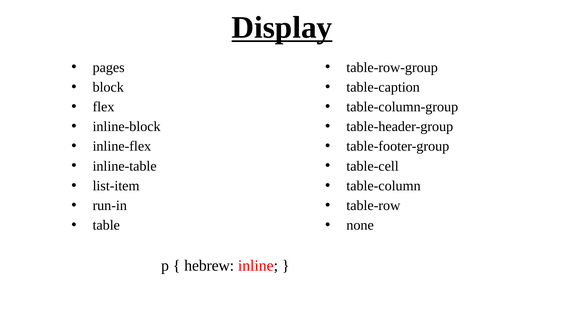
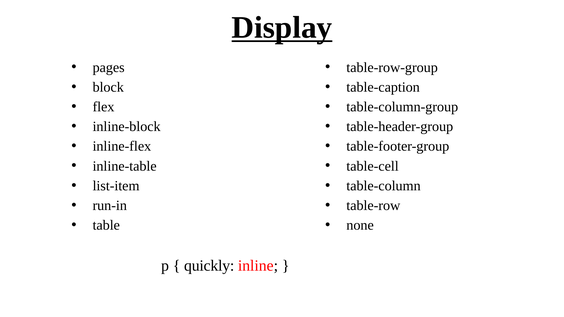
hebrew: hebrew -> quickly
